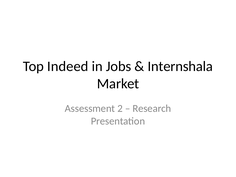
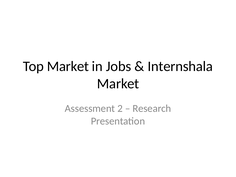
Top Indeed: Indeed -> Market
